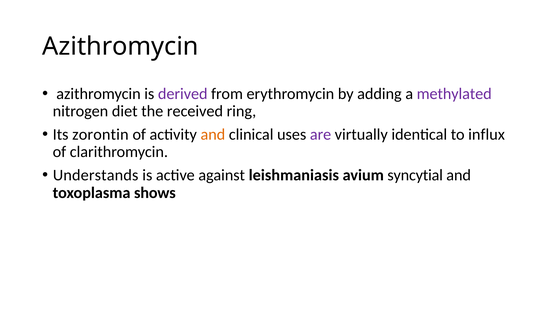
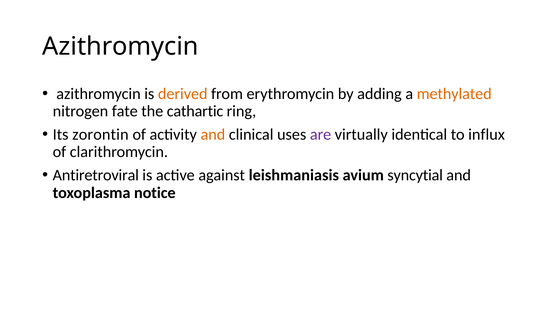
derived colour: purple -> orange
methylated colour: purple -> orange
diet: diet -> fate
received: received -> cathartic
Understands: Understands -> Antiretroviral
shows: shows -> notice
